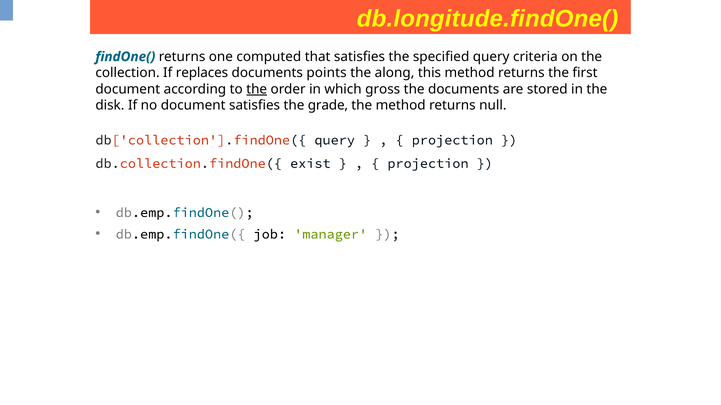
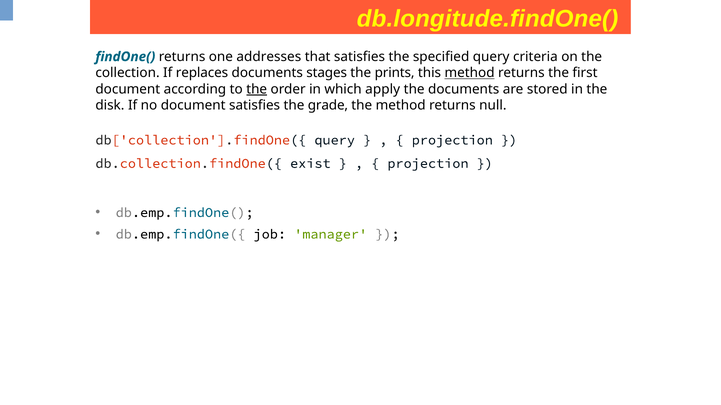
computed: computed -> addresses
points: points -> stages
along: along -> prints
method at (470, 73) underline: none -> present
gross: gross -> apply
